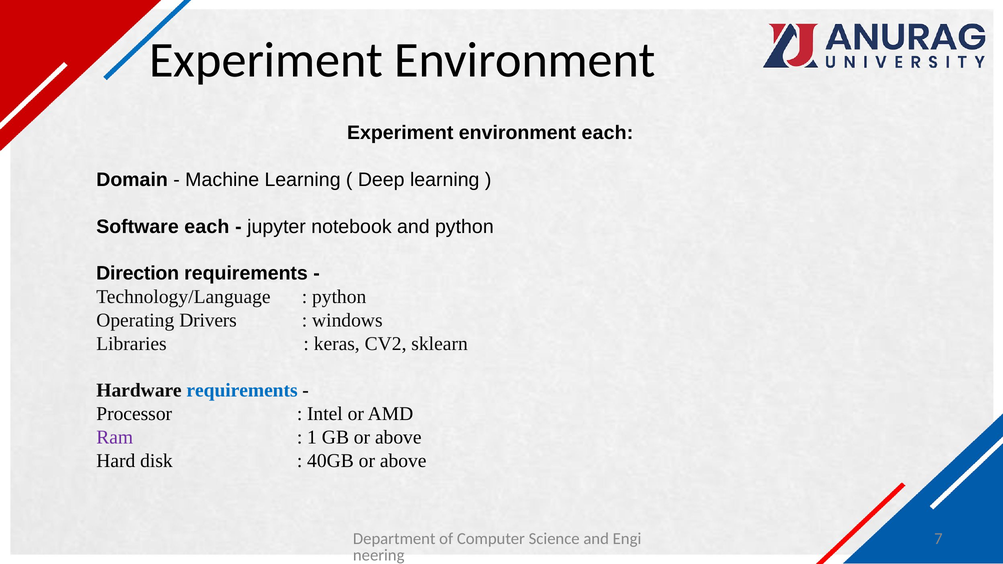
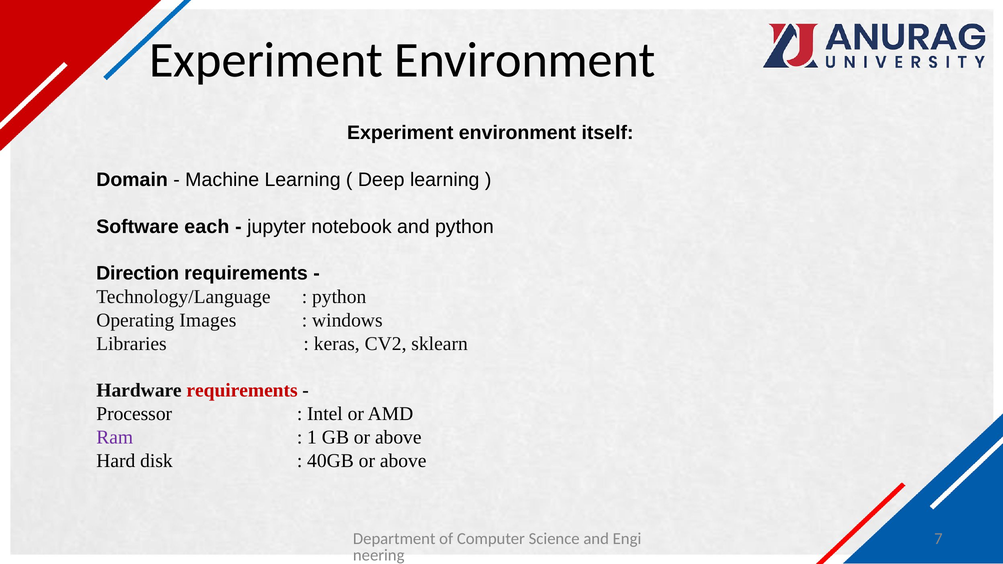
environment each: each -> itself
Drivers: Drivers -> Images
requirements at (242, 391) colour: blue -> red
